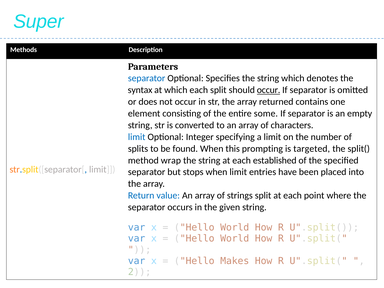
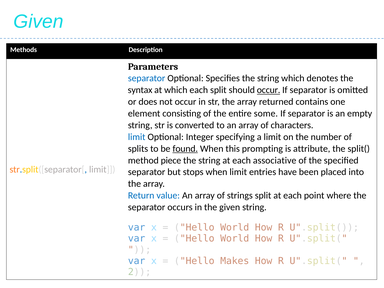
Super at (38, 21): Super -> Given
found underline: none -> present
targeted: targeted -> attribute
wrap: wrap -> piece
established: established -> associative
